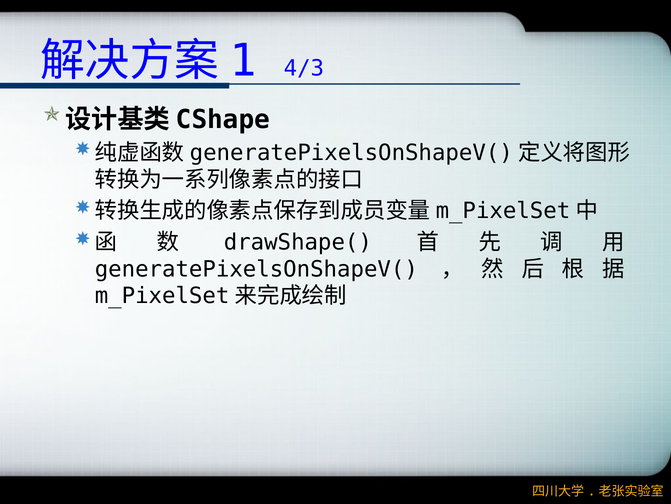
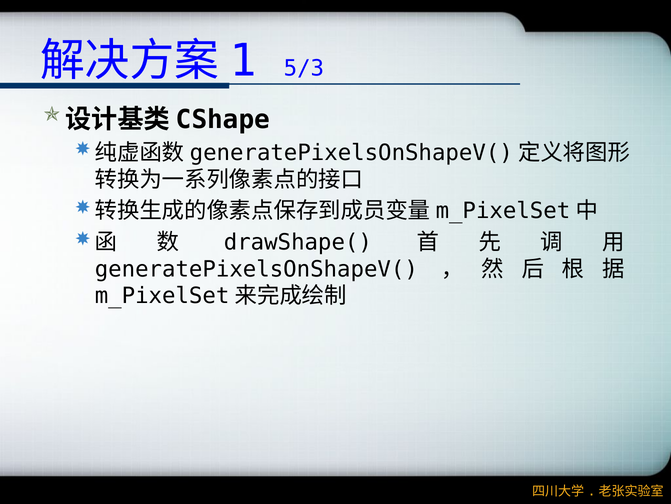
4/3: 4/3 -> 5/3
